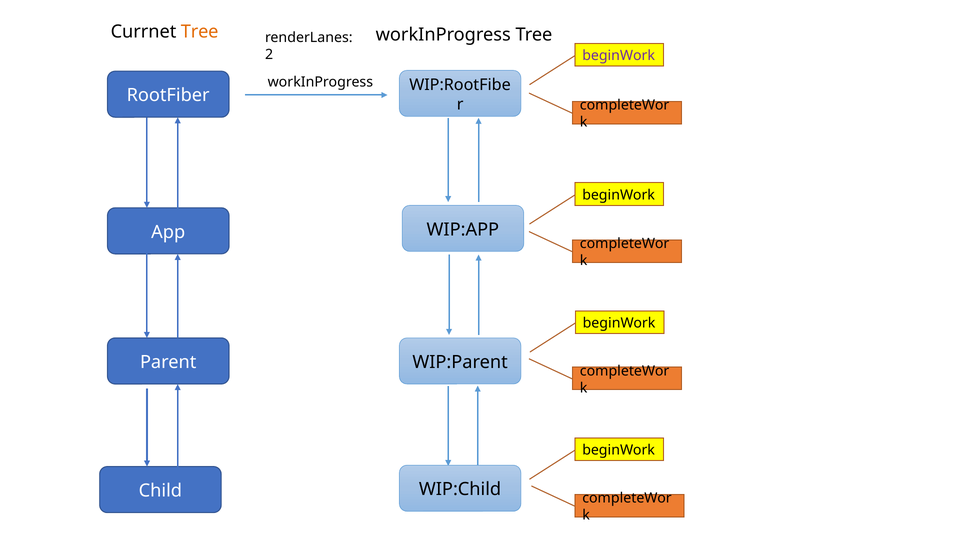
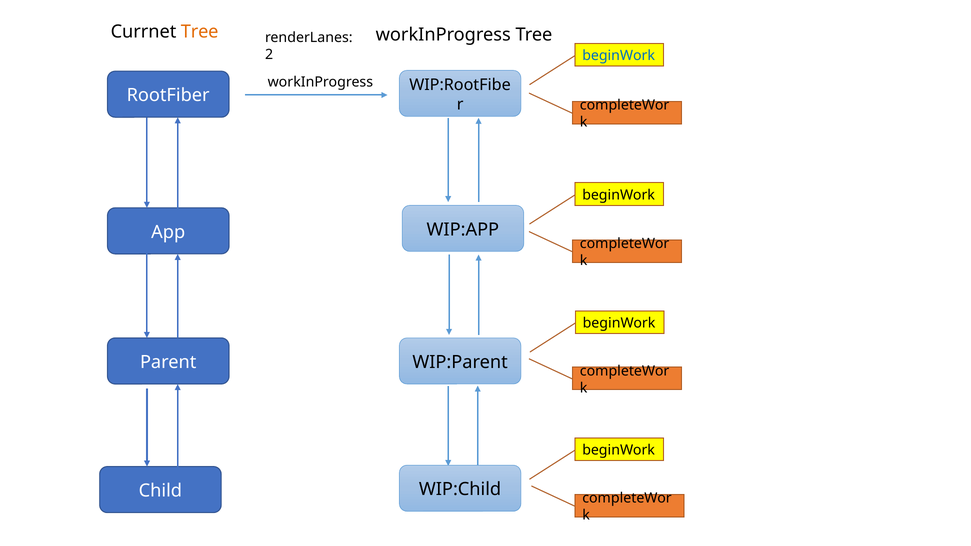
beginWork at (619, 56) colour: purple -> blue
